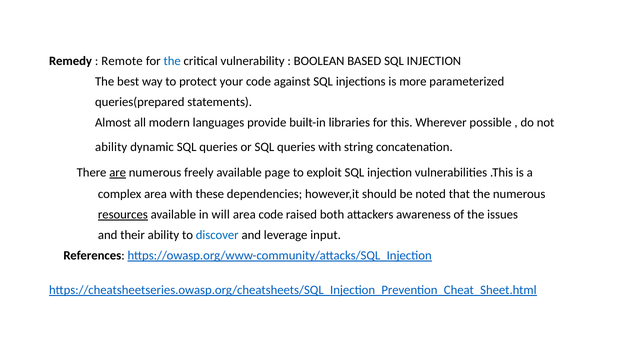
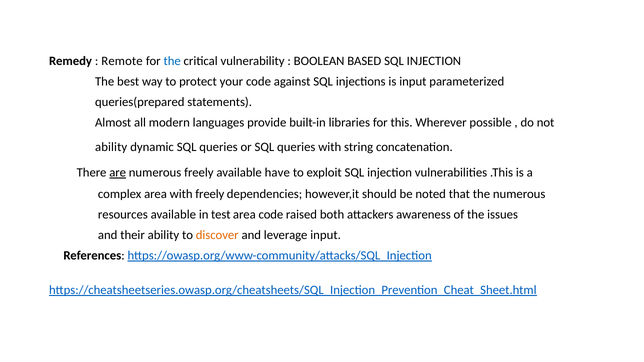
is more: more -> input
page: page -> have
with these: these -> freely
resources underline: present -> none
will: will -> test
discover colour: blue -> orange
